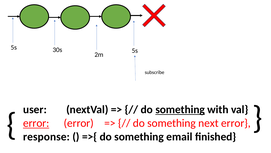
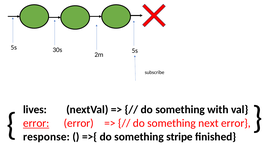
user: user -> lives
something at (180, 109) underline: present -> none
email: email -> stripe
